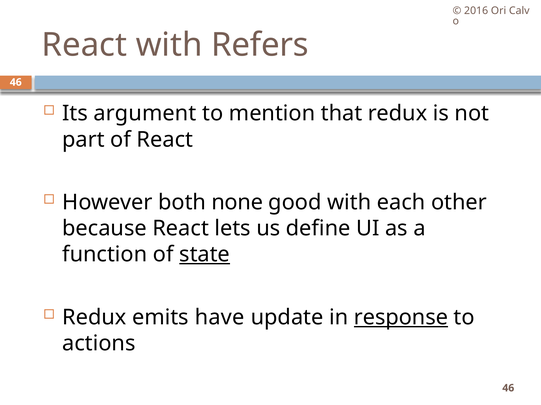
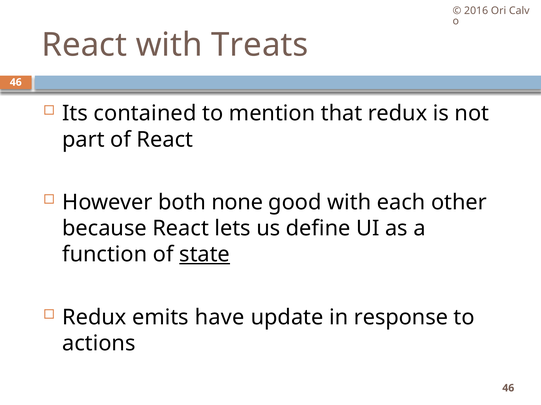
Refers: Refers -> Treats
argument: argument -> contained
response underline: present -> none
